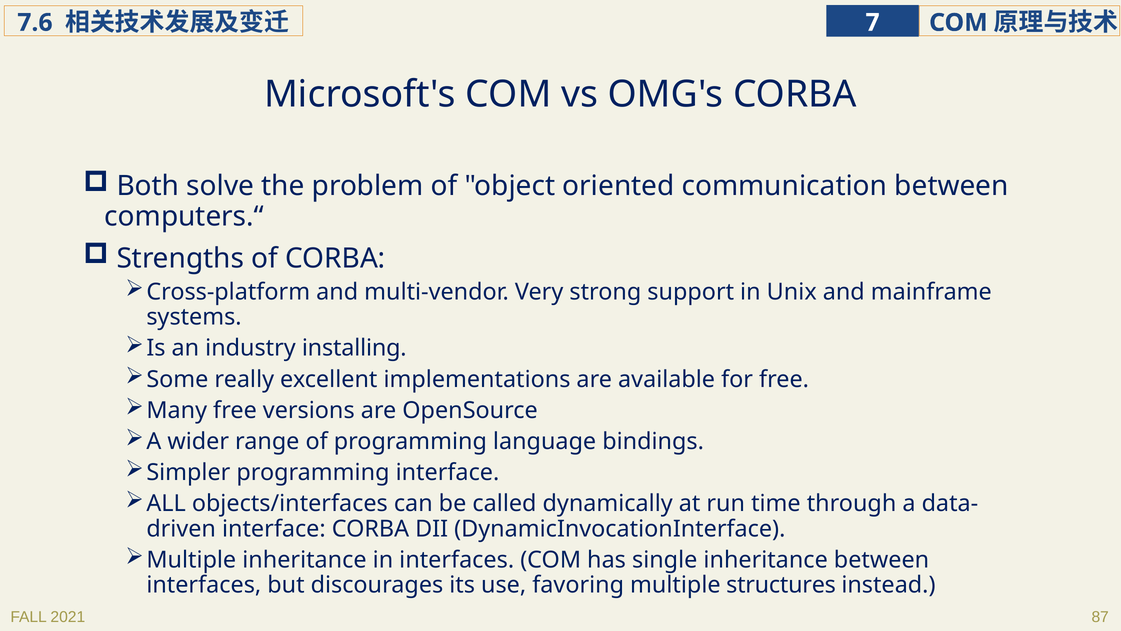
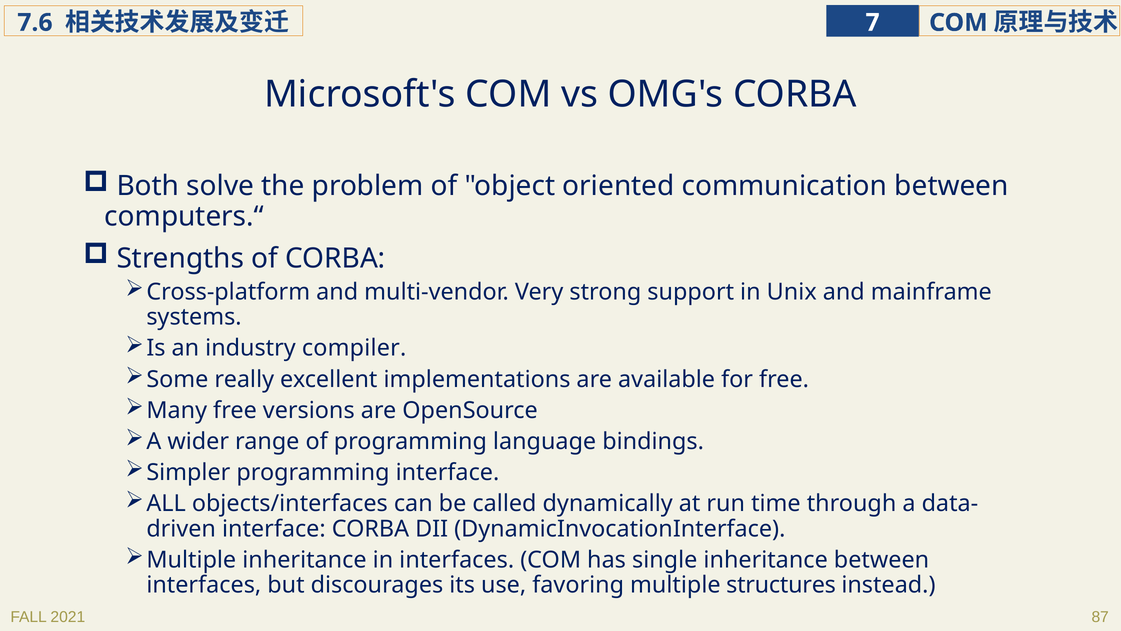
installing: installing -> compiler
